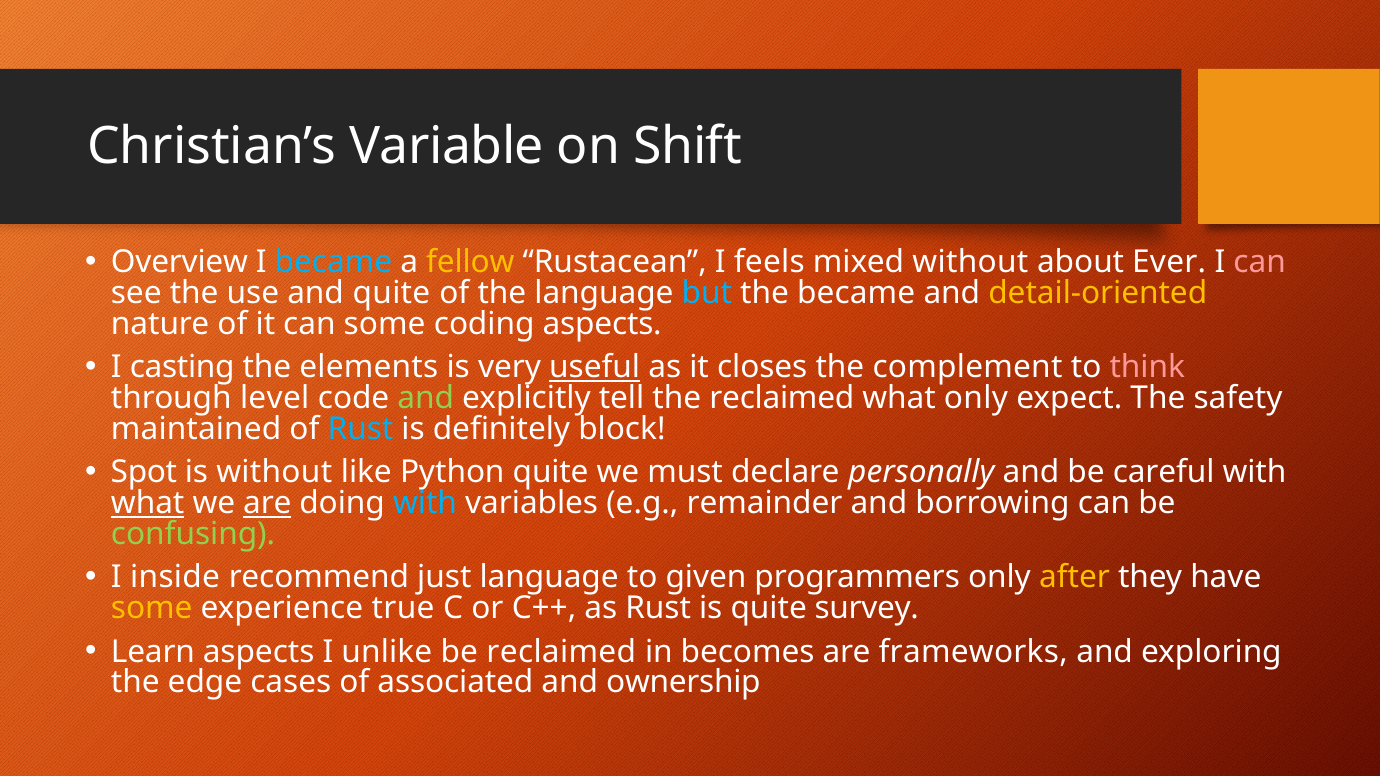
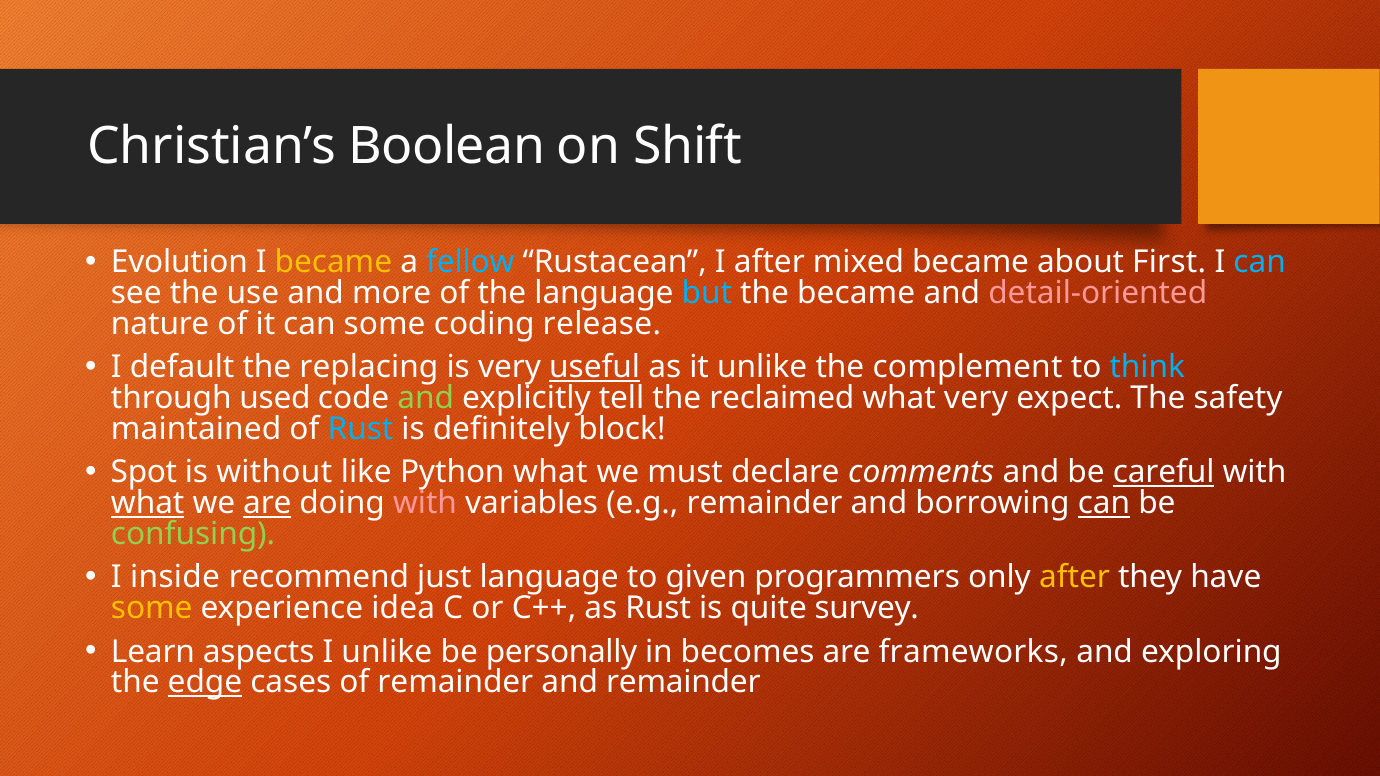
Variable: Variable -> Boolean
Overview: Overview -> Evolution
became at (333, 262) colour: light blue -> yellow
fellow colour: yellow -> light blue
I feels: feels -> after
mixed without: without -> became
Ever: Ever -> First
can at (1260, 262) colour: pink -> light blue
and quite: quite -> more
detail-oriented colour: yellow -> pink
coding aspects: aspects -> release
casting: casting -> default
elements: elements -> replacing
it closes: closes -> unlike
think colour: pink -> light blue
level: level -> used
what only: only -> very
Python quite: quite -> what
personally: personally -> comments
careful underline: none -> present
with at (425, 503) colour: light blue -> pink
can at (1104, 503) underline: none -> present
true: true -> idea
be reclaimed: reclaimed -> personally
edge underline: none -> present
of associated: associated -> remainder
and ownership: ownership -> remainder
